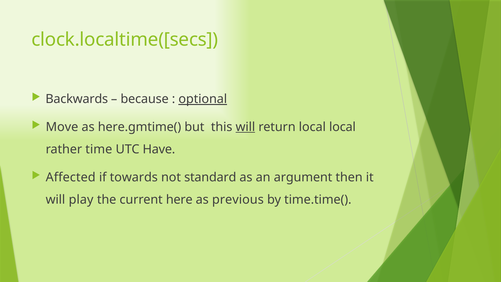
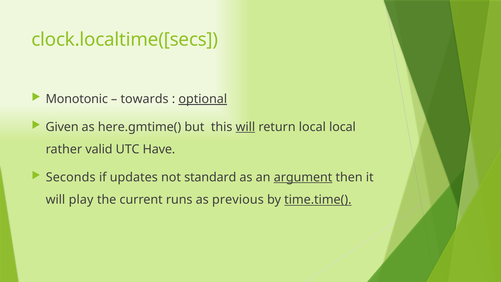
Backwards: Backwards -> Monotonic
because: because -> towards
Move: Move -> Given
time: time -> valid
Affected: Affected -> Seconds
towards: towards -> updates
argument underline: none -> present
here: here -> runs
time.time( underline: none -> present
